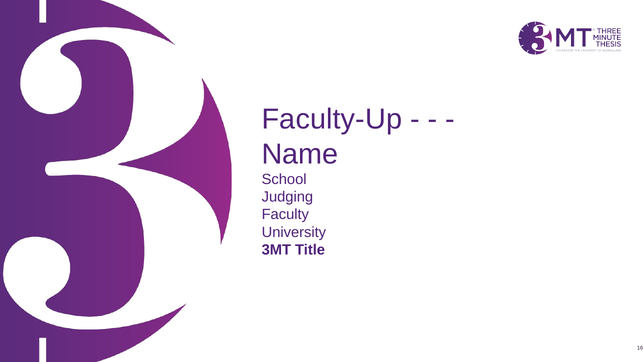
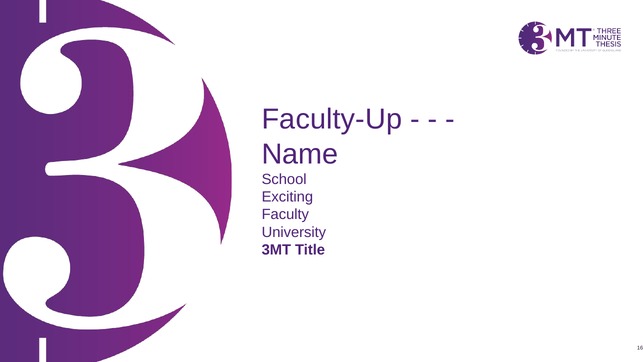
Judging: Judging -> Exciting
